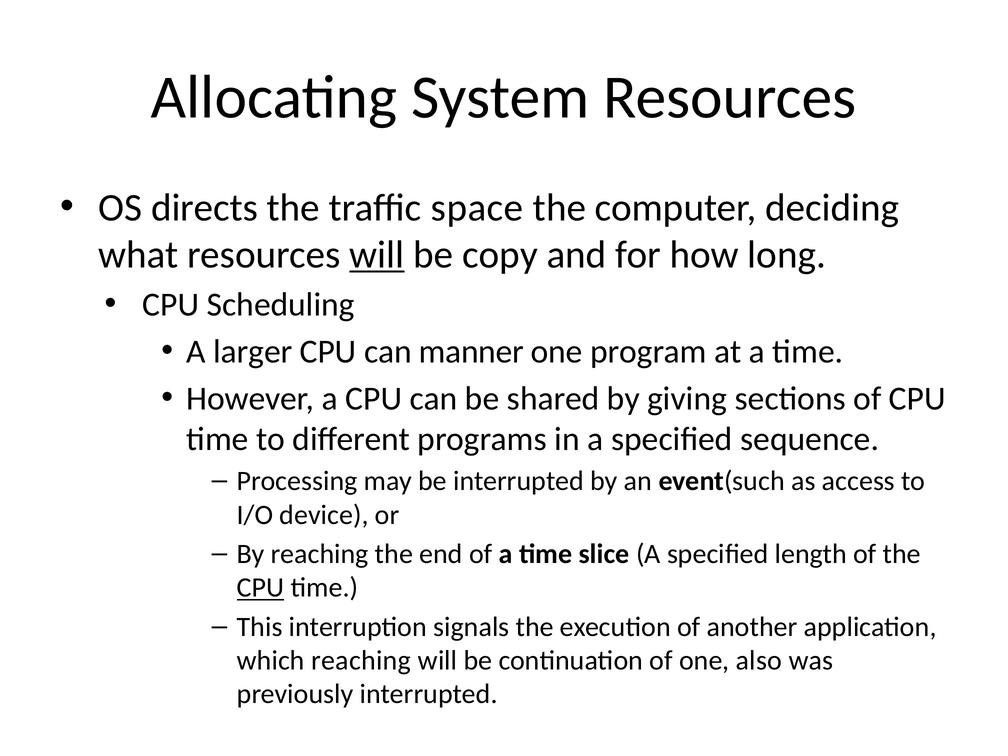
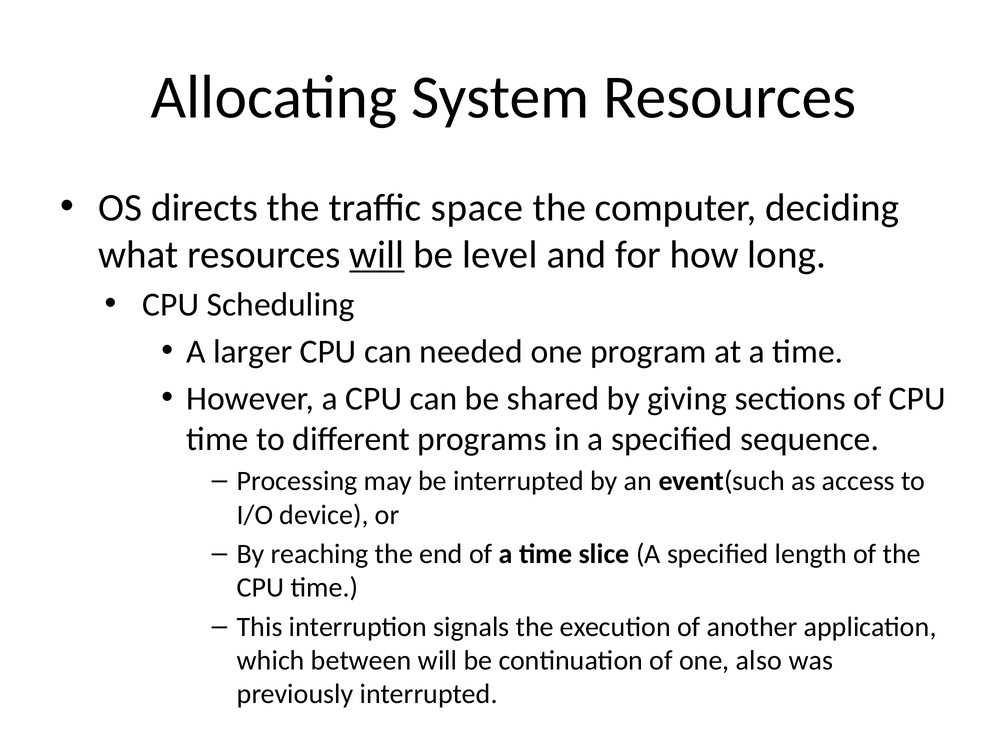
copy: copy -> level
manner: manner -> needed
CPU at (261, 588) underline: present -> none
which reaching: reaching -> between
